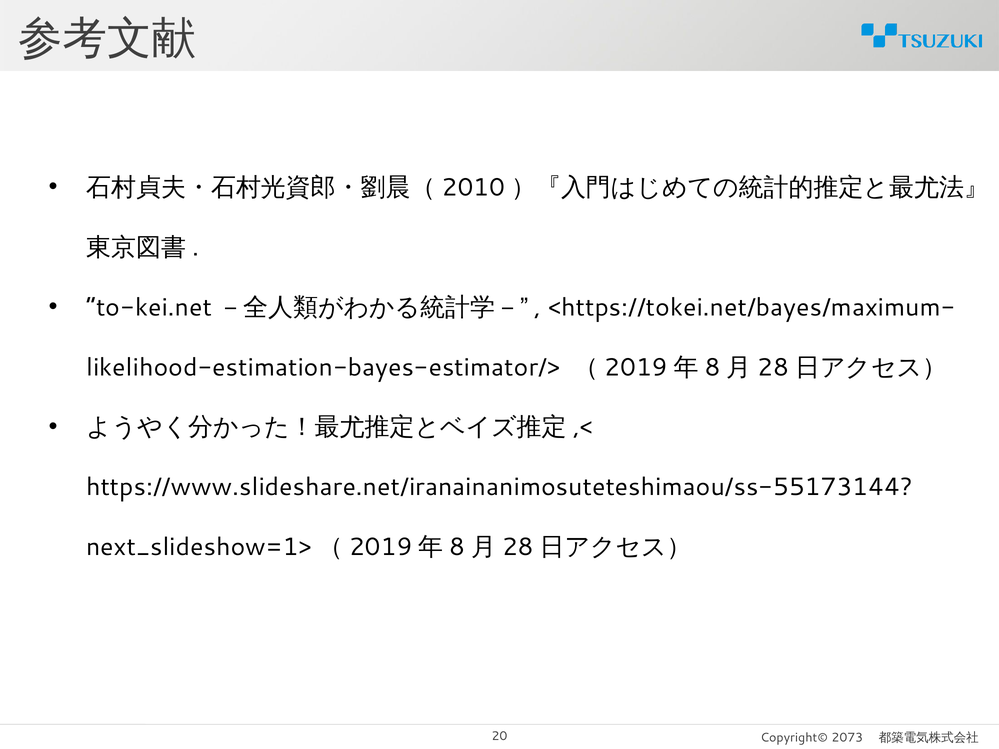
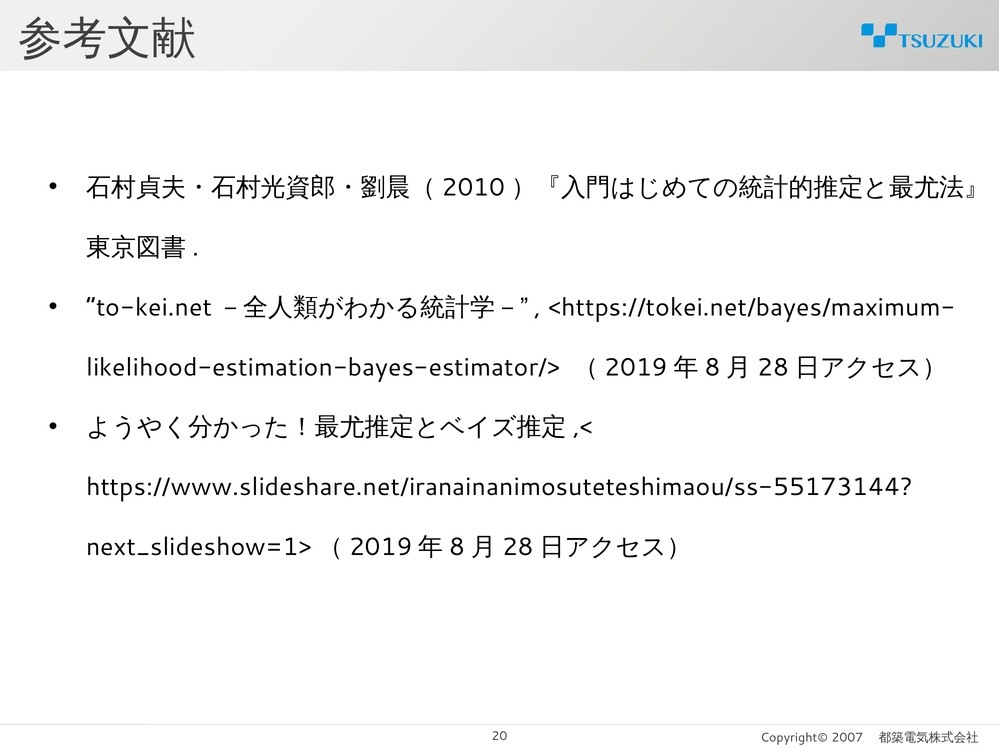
2073: 2073 -> 2007
